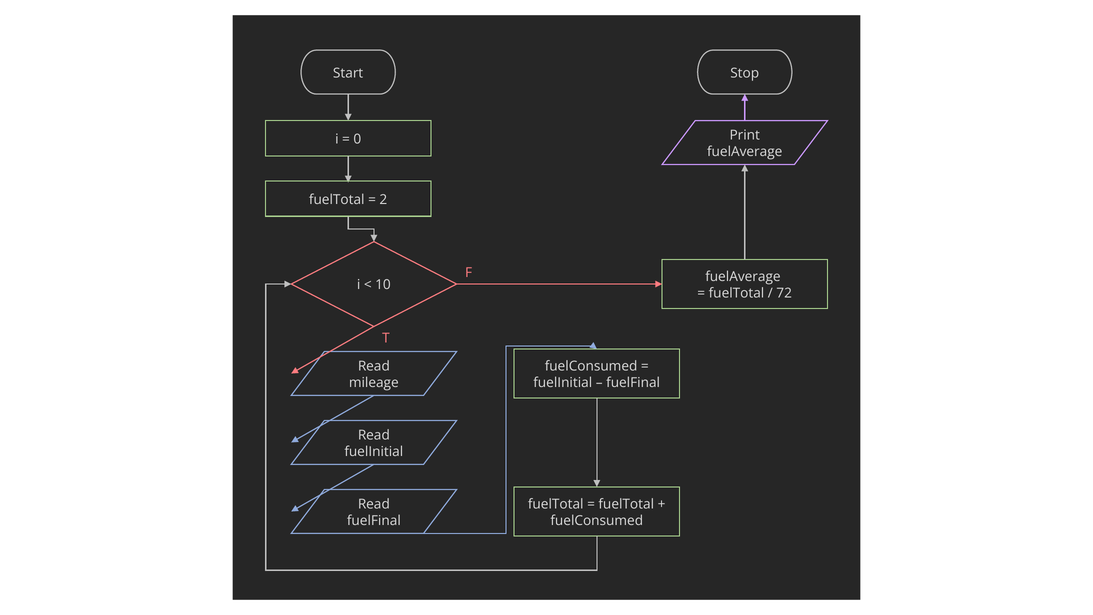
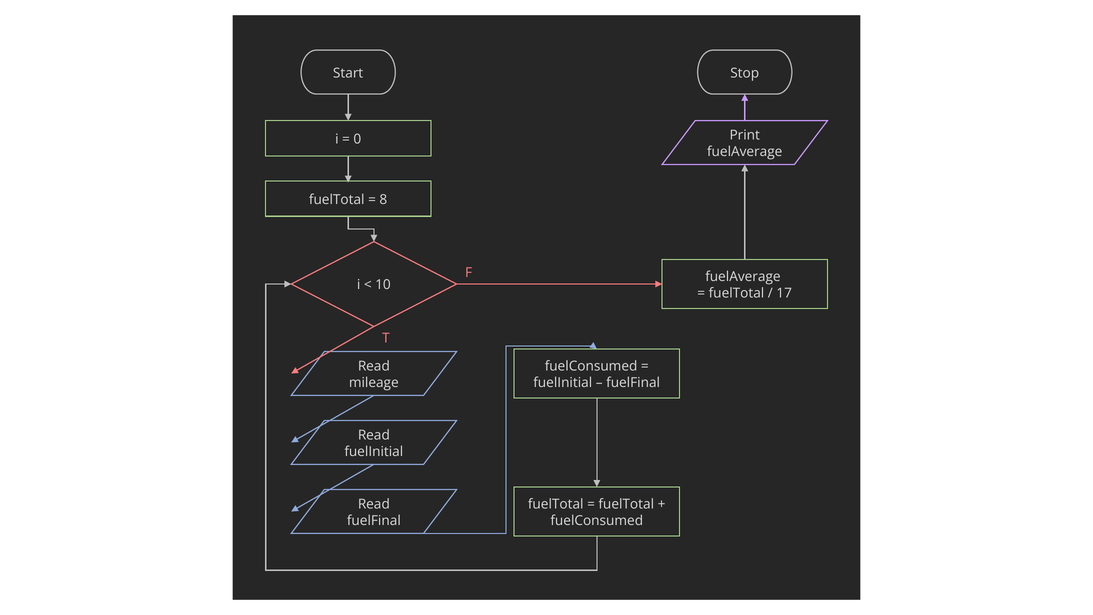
2: 2 -> 8
72: 72 -> 17
